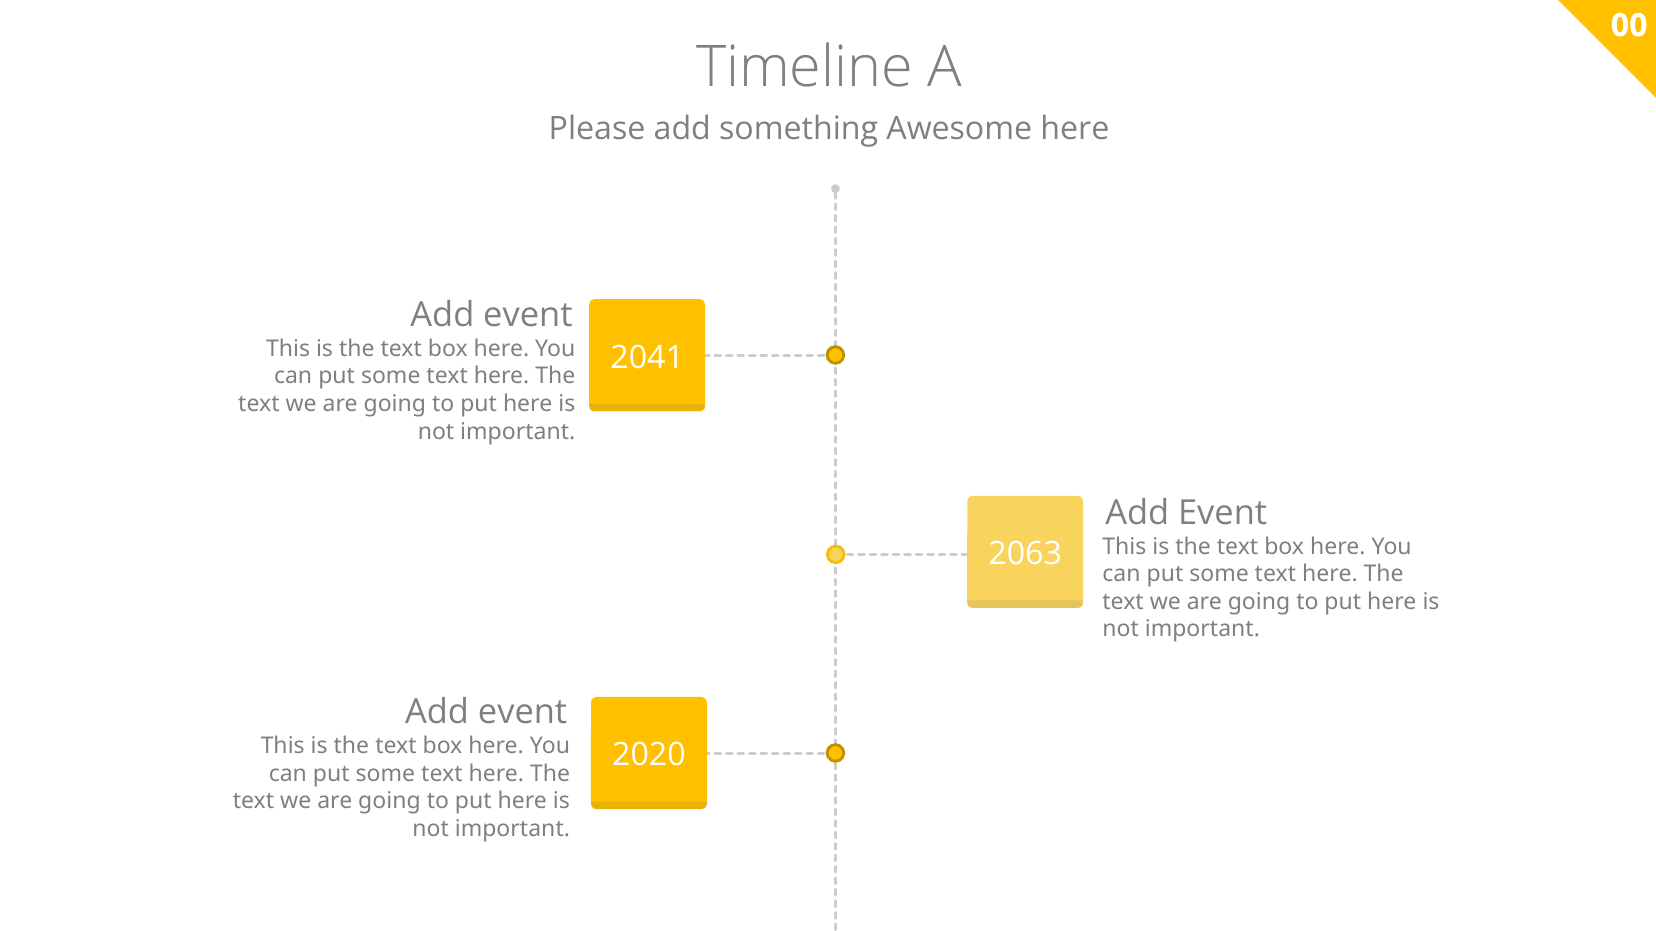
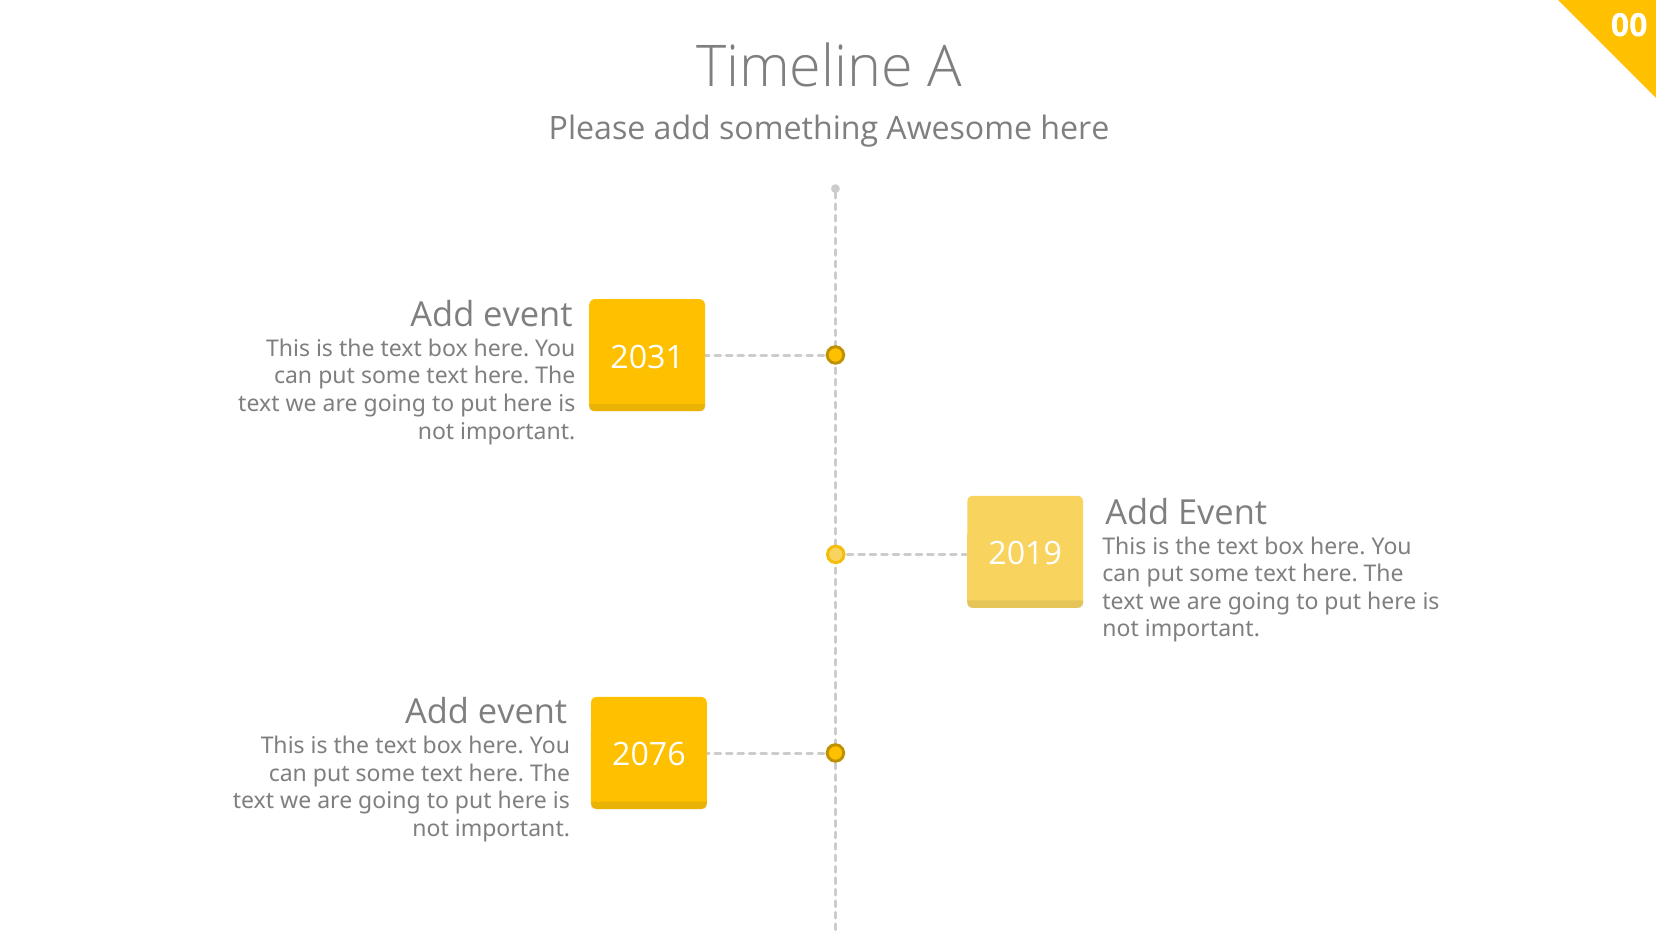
2041: 2041 -> 2031
2063: 2063 -> 2019
2020: 2020 -> 2076
